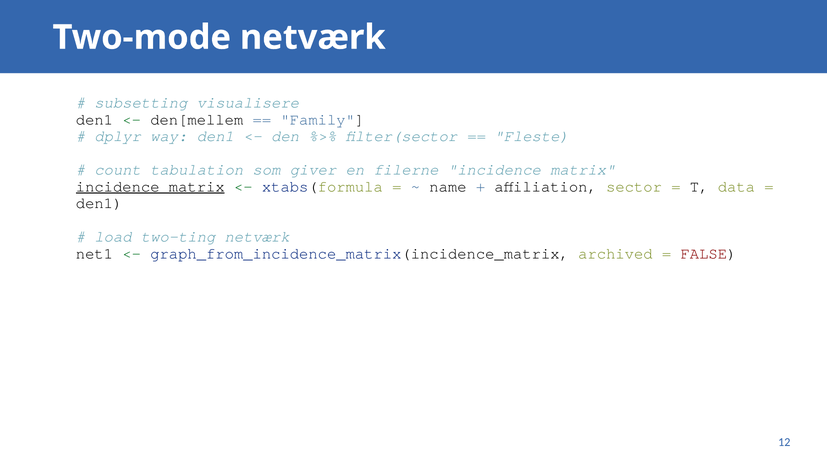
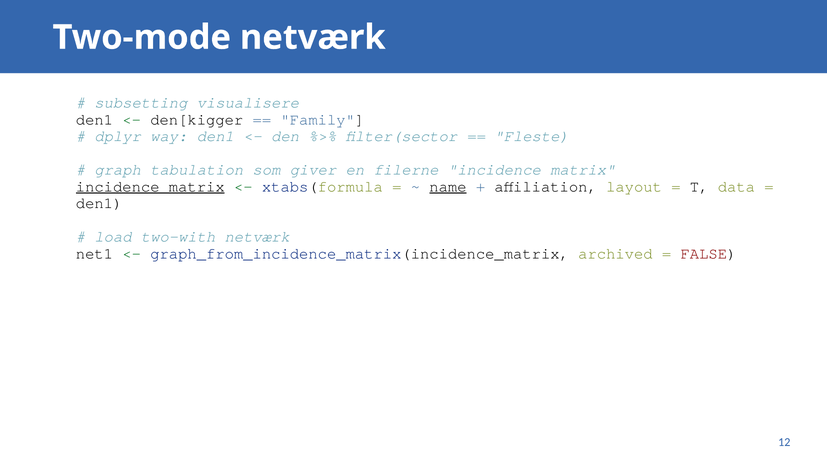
den[mellem: den[mellem -> den[kigger
count: count -> graph
name underline: none -> present
sector: sector -> layout
two-ting: two-ting -> two-with
